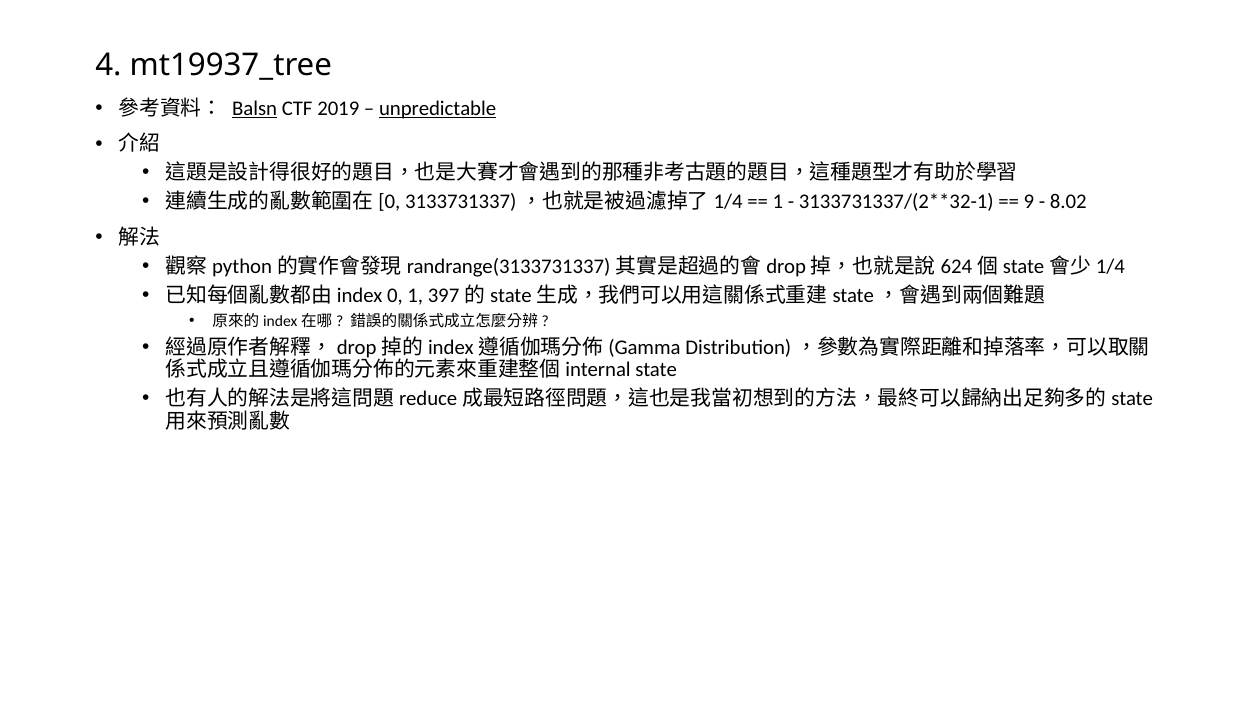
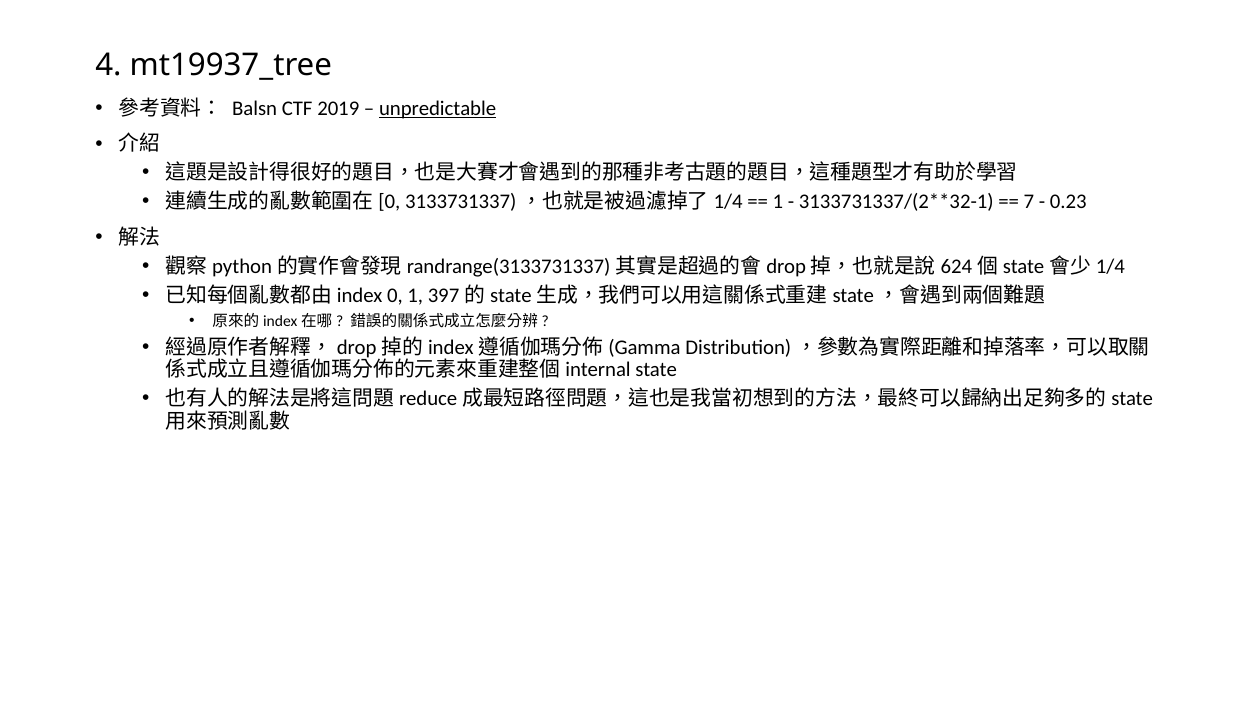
Balsn underline: present -> none
9: 9 -> 7
8.02: 8.02 -> 0.23
